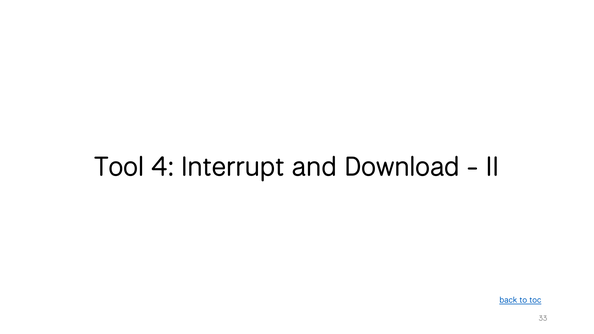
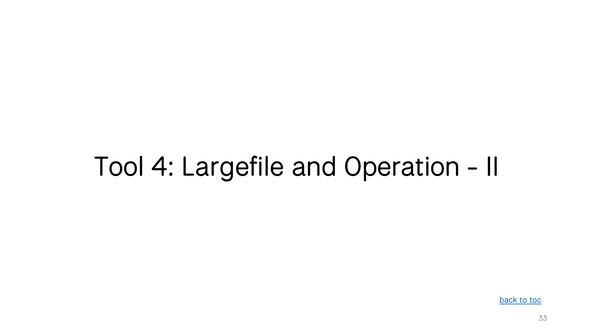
Interrupt: Interrupt -> Largefile
Download: Download -> Operation
